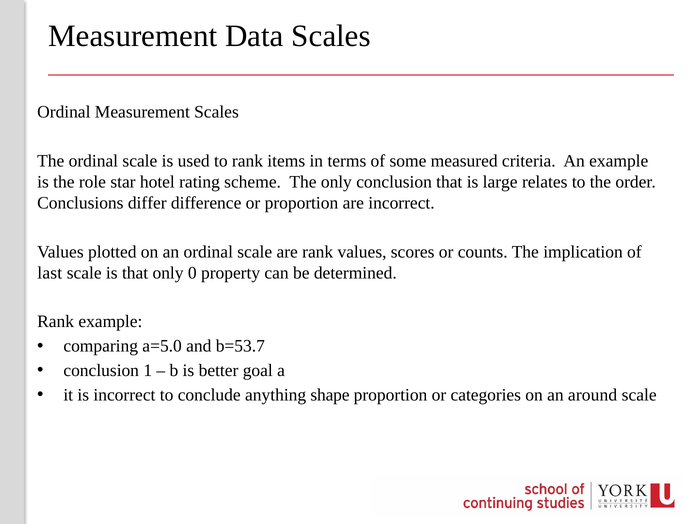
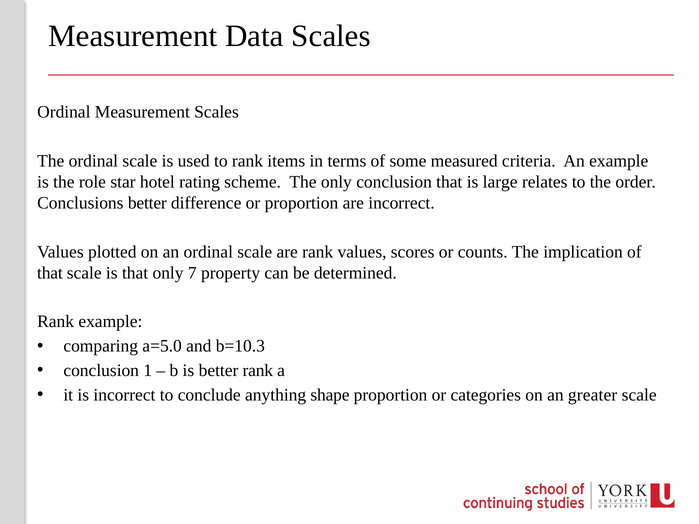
Conclusions differ: differ -> better
last at (50, 273): last -> that
0: 0 -> 7
b=53.7: b=53.7 -> b=10.3
better goal: goal -> rank
around: around -> greater
